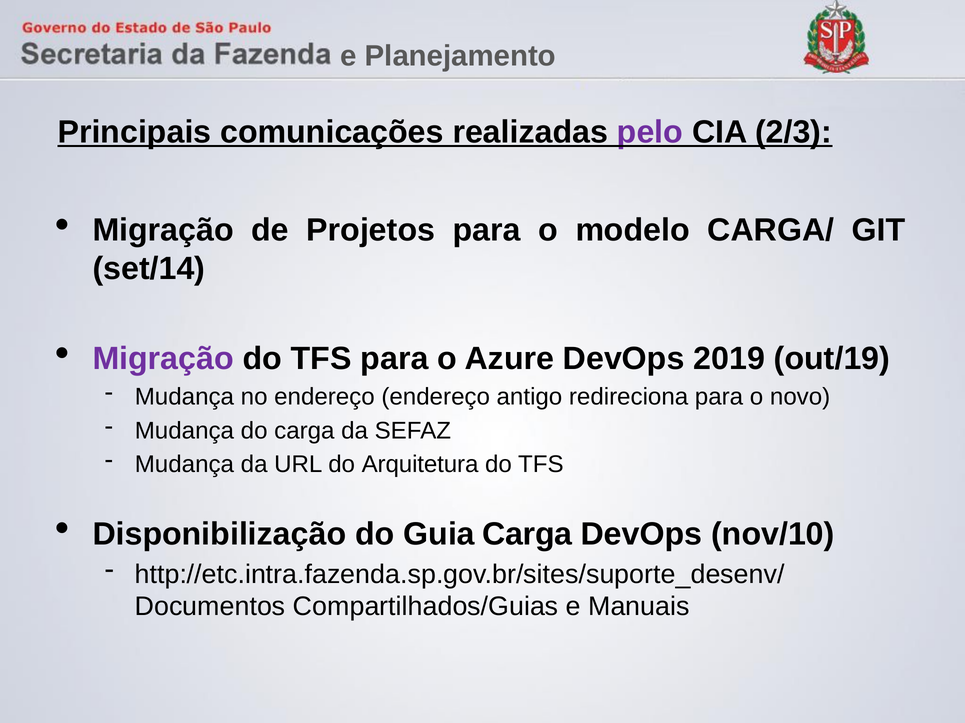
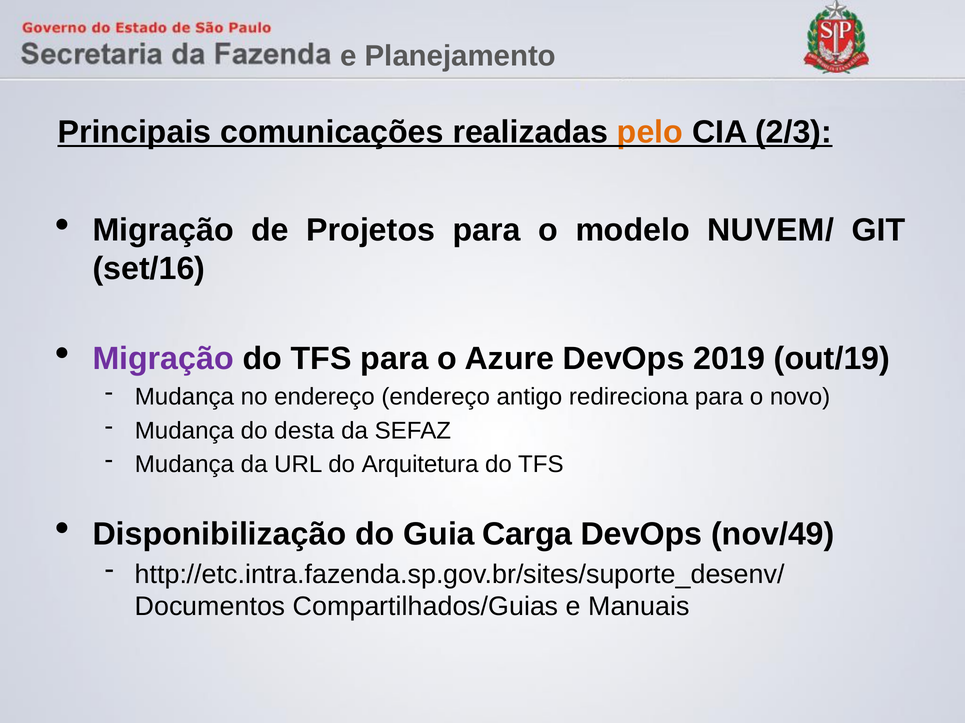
pelo colour: purple -> orange
CARGA/: CARGA/ -> NUVEM/
set/14: set/14 -> set/16
do carga: carga -> desta
nov/10: nov/10 -> nov/49
